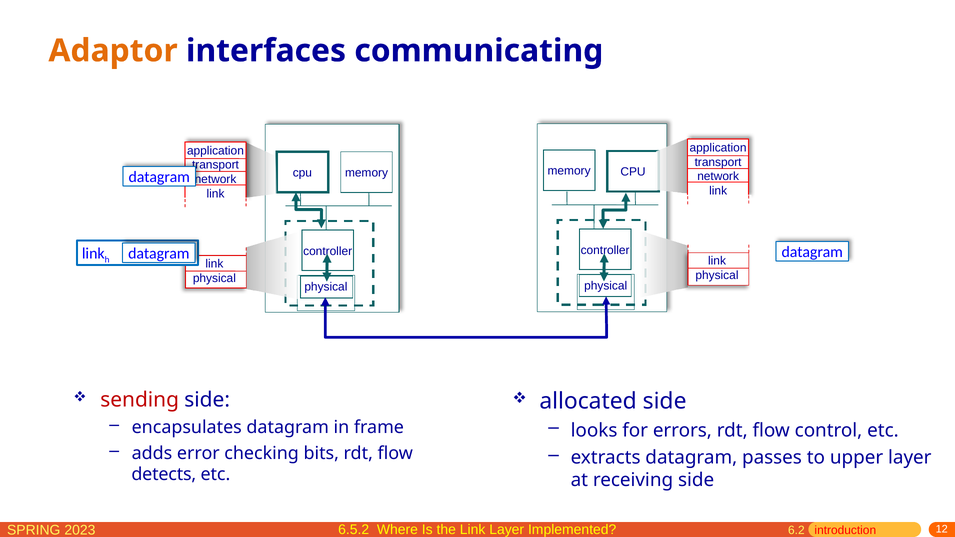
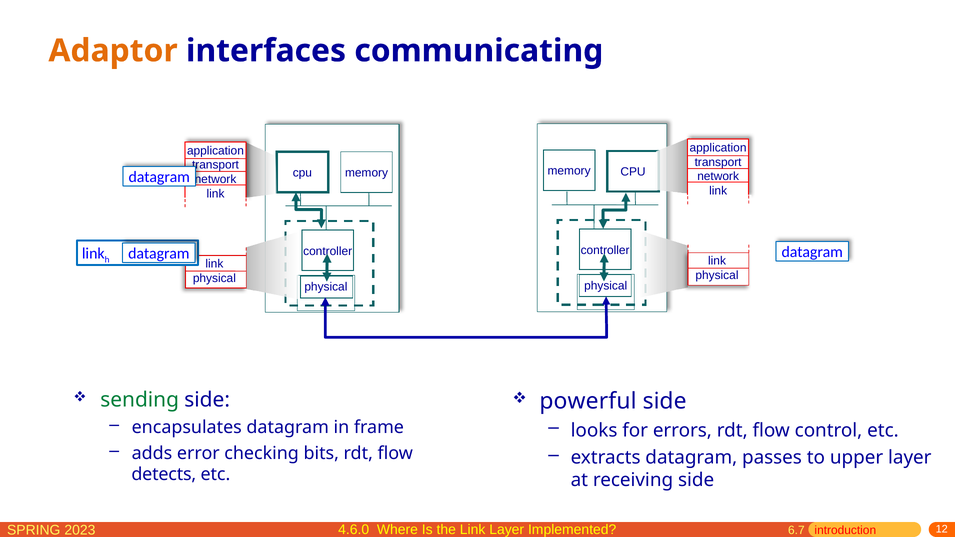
sending colour: red -> green
allocated: allocated -> powerful
6.5.2: 6.5.2 -> 4.6.0
6.2: 6.2 -> 6.7
